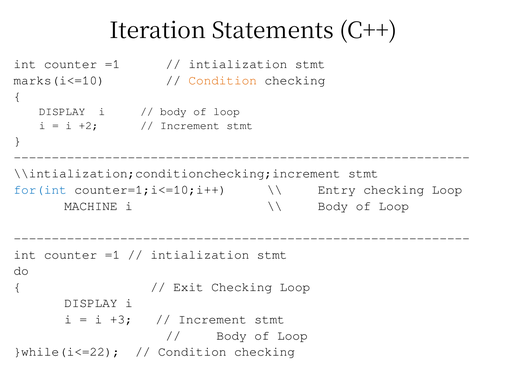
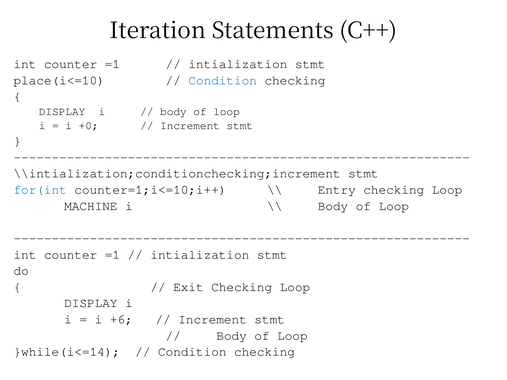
marks(i<=10: marks(i<=10 -> place(i<=10
Condition at (223, 80) colour: orange -> blue
+2: +2 -> +0
+3: +3 -> +6
}while(i<=22: }while(i<=22 -> }while(i<=14
